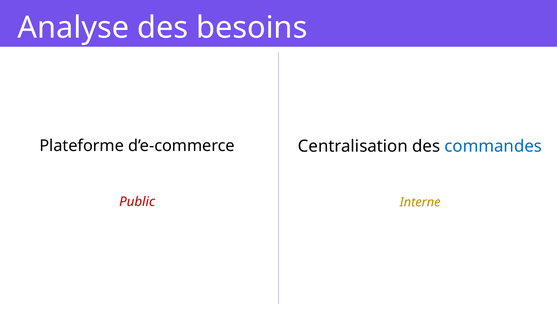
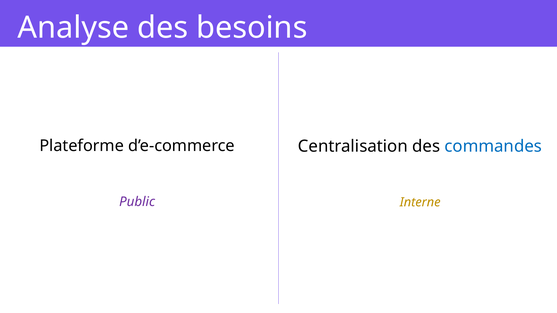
Public colour: red -> purple
